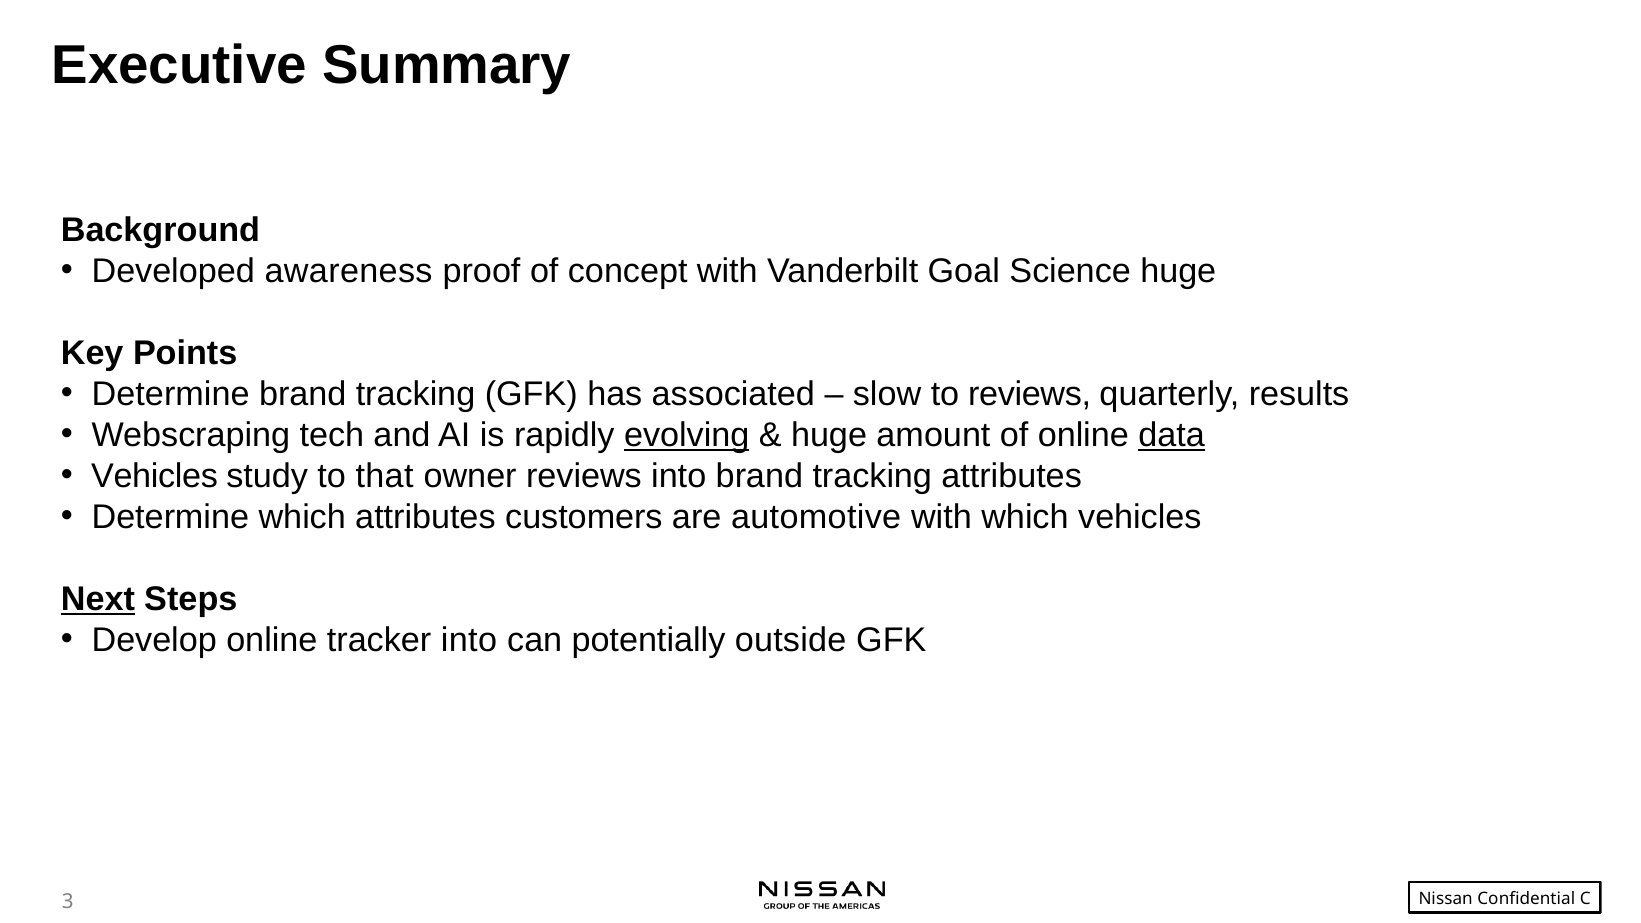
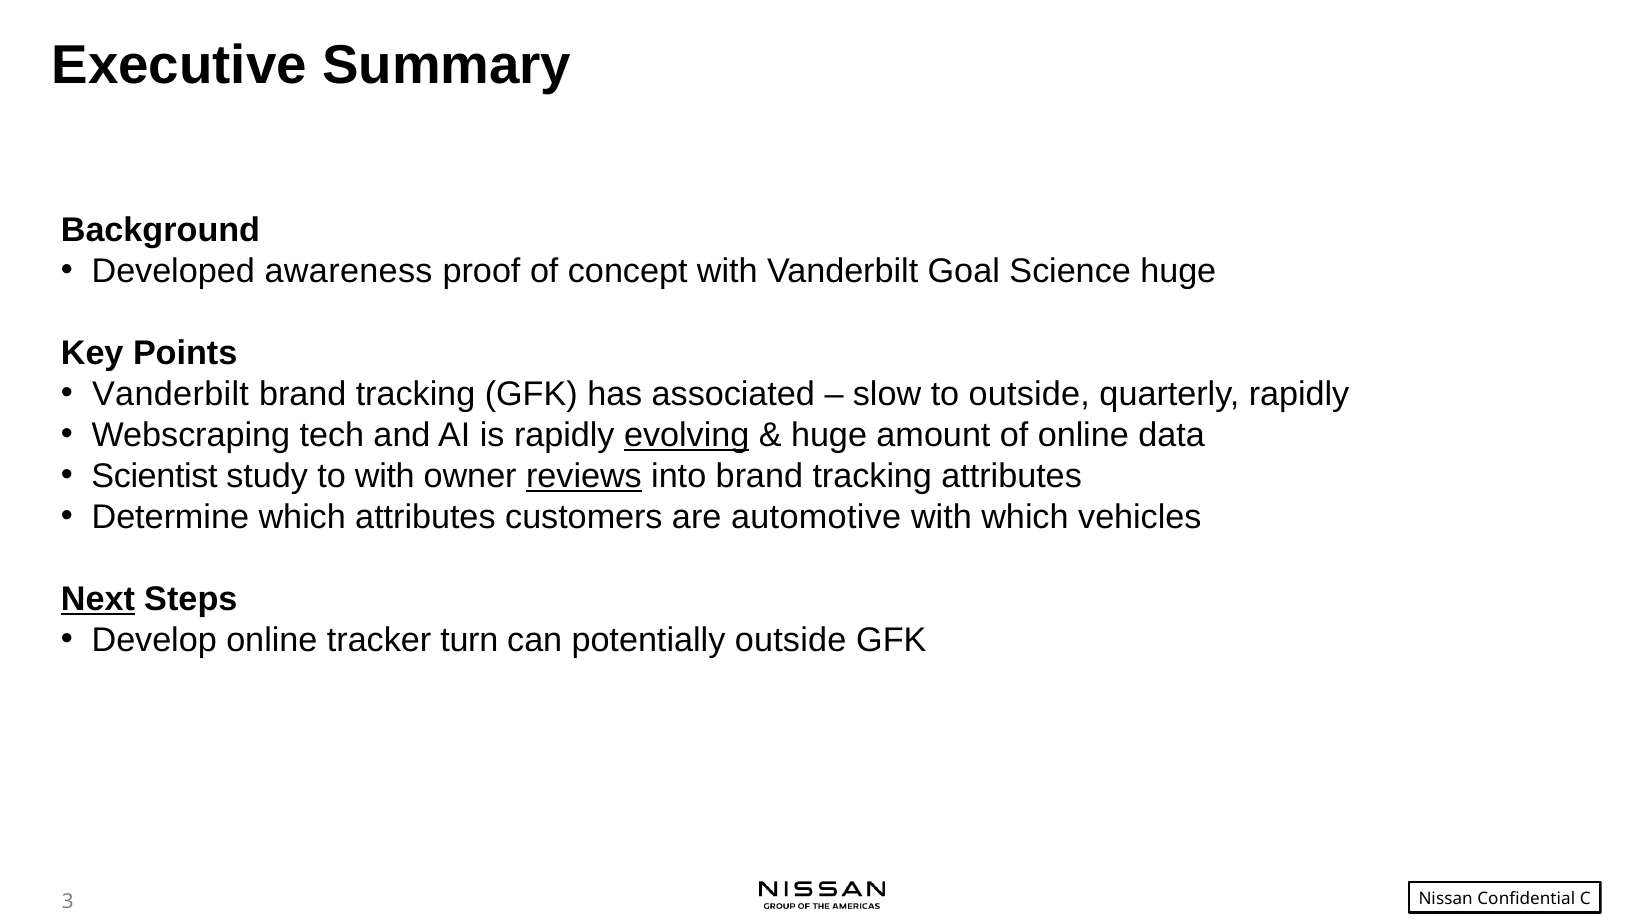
Determine at (171, 395): Determine -> Vanderbilt
to reviews: reviews -> outside
quarterly results: results -> rapidly
data underline: present -> none
Vehicles at (154, 477): Vehicles -> Scientist
to that: that -> with
reviews at (584, 477) underline: none -> present
tracker into: into -> turn
